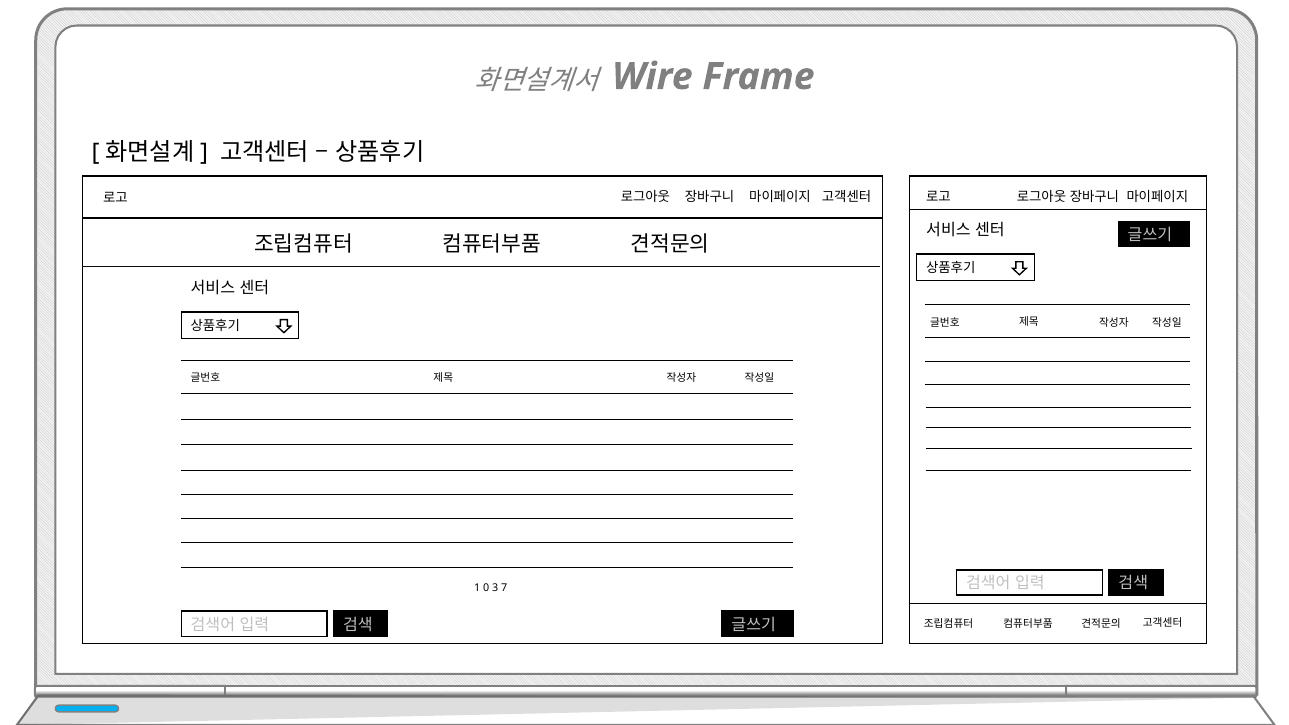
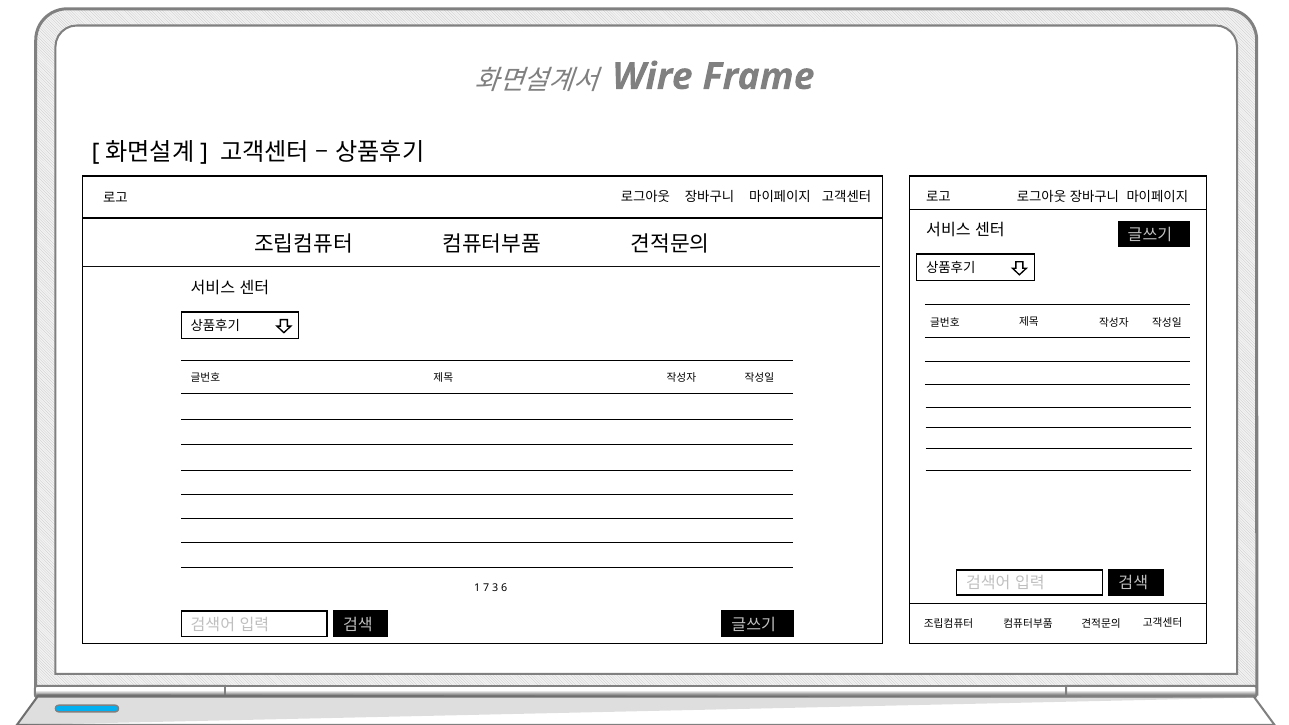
0: 0 -> 7
7: 7 -> 6
